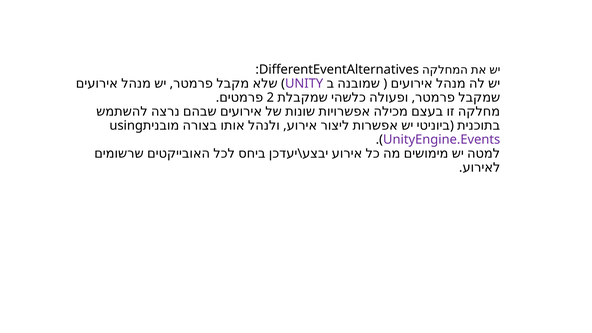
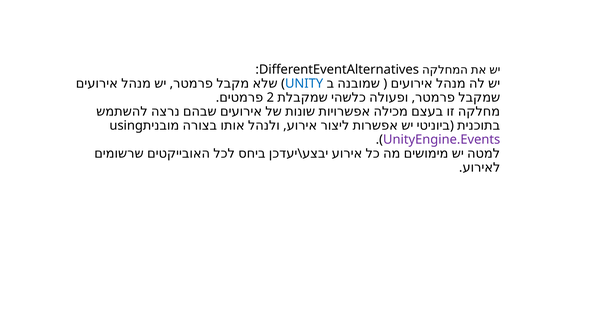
UNITY colour: purple -> blue
